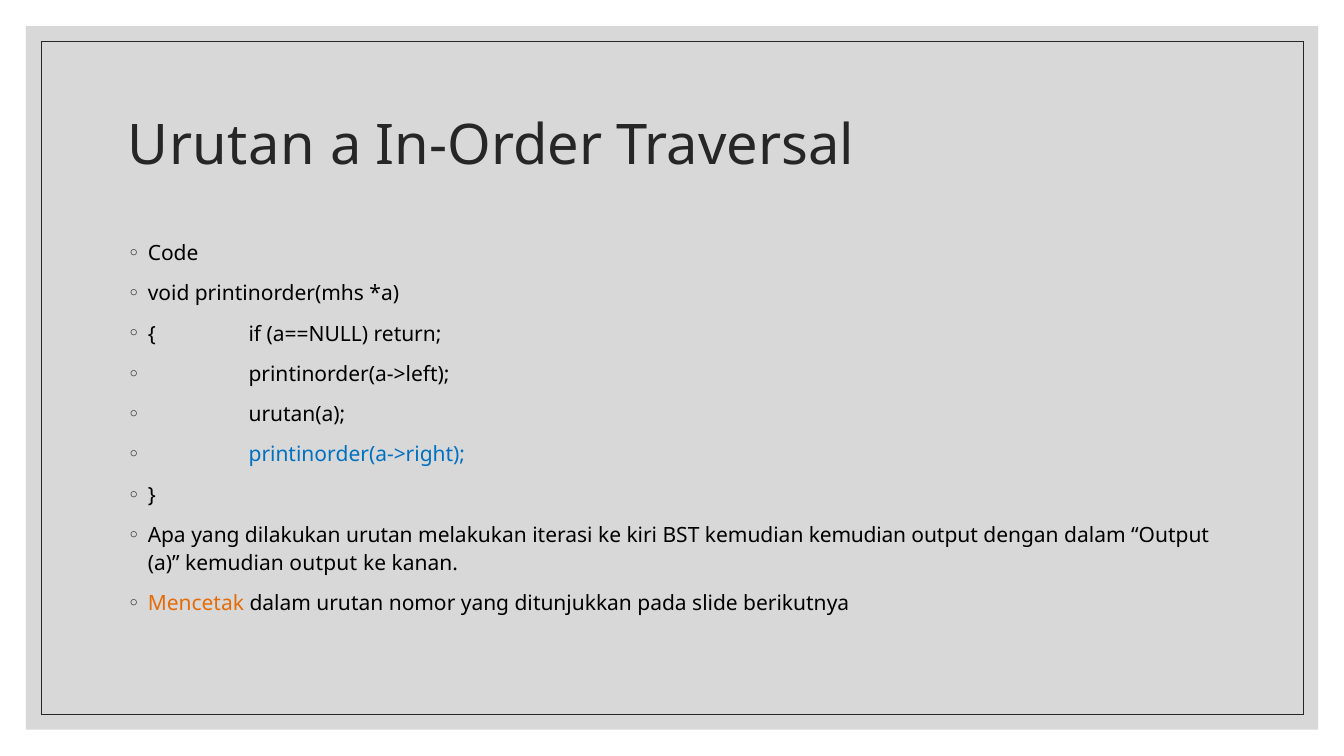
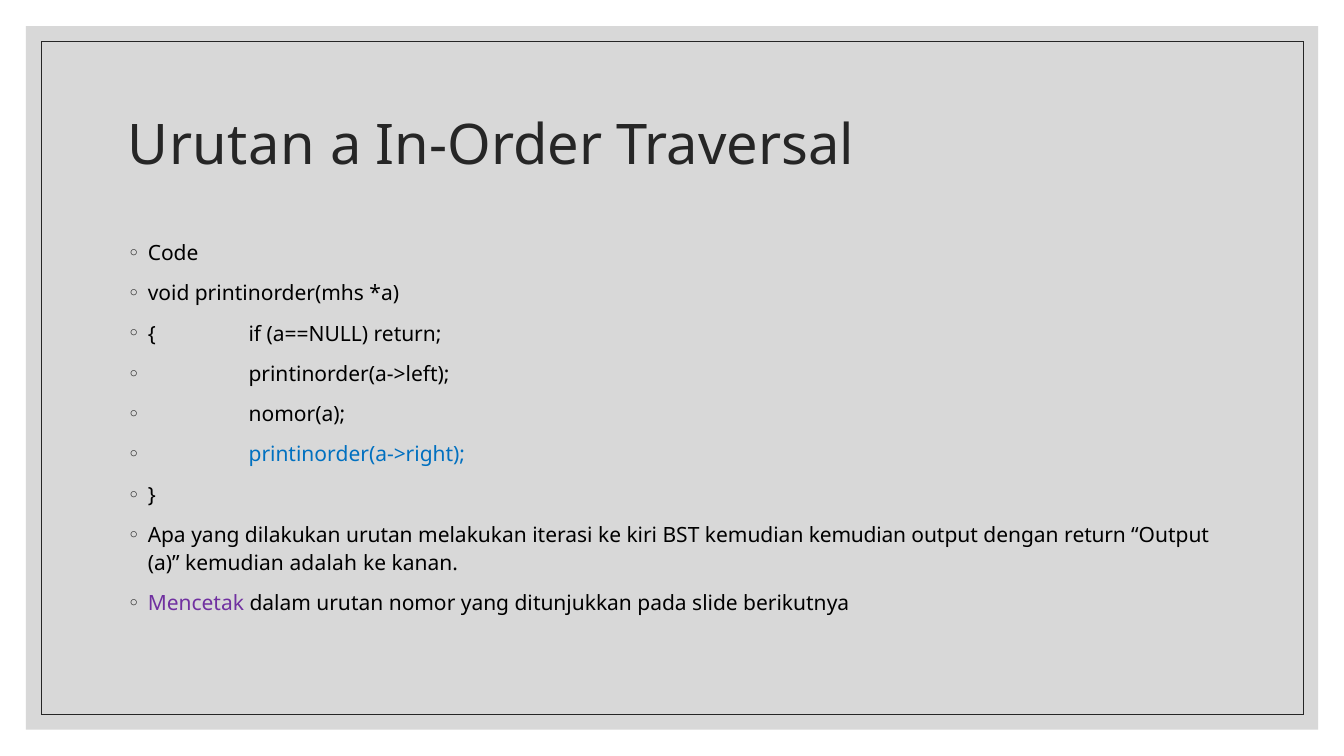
urutan(a: urutan(a -> nomor(a
dengan dalam: dalam -> return
a kemudian output: output -> adalah
Mencetak colour: orange -> purple
